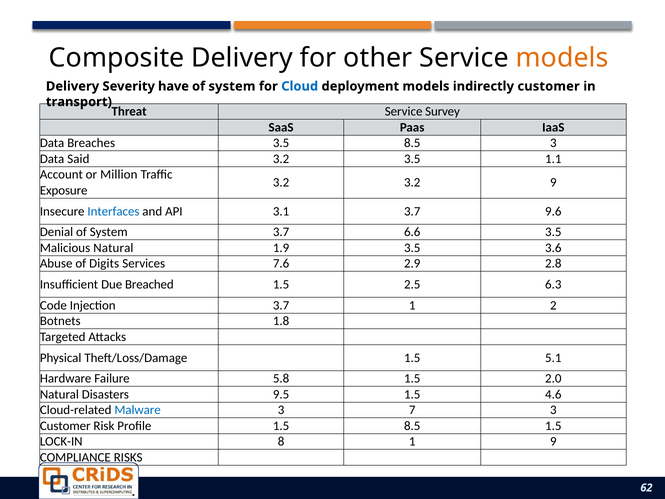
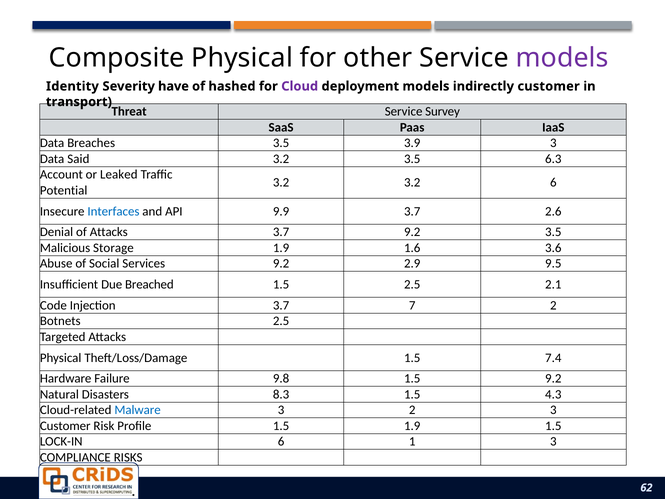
Composite Delivery: Delivery -> Physical
models at (562, 58) colour: orange -> purple
Delivery at (73, 86): Delivery -> Identity
system at (232, 86): system -> hashed
Cloud colour: blue -> purple
3.5 8.5: 8.5 -> 3.9
1.1: 1.1 -> 6.3
Million: Million -> Leaked
3.2 9: 9 -> 6
Exposure: Exposure -> Potential
3.1: 3.1 -> 9.9
9.6: 9.6 -> 2.6
Denial of System: System -> Attacks
3.7 6.6: 6.6 -> 9.2
Malicious Natural: Natural -> Storage
1.9 3.5: 3.5 -> 1.6
Digits: Digits -> Social
Services 7.6: 7.6 -> 9.2
2.8: 2.8 -> 9.5
6.3: 6.3 -> 2.1
3.7 1: 1 -> 7
Botnets 1.8: 1.8 -> 2.5
5.1: 5.1 -> 7.4
5.8: 5.8 -> 9.8
1.5 2.0: 2.0 -> 9.2
9.5: 9.5 -> 8.3
4.6: 4.6 -> 4.3
3 7: 7 -> 2
1.5 8.5: 8.5 -> 1.9
LOCK-IN 8: 8 -> 6
1 9: 9 -> 3
